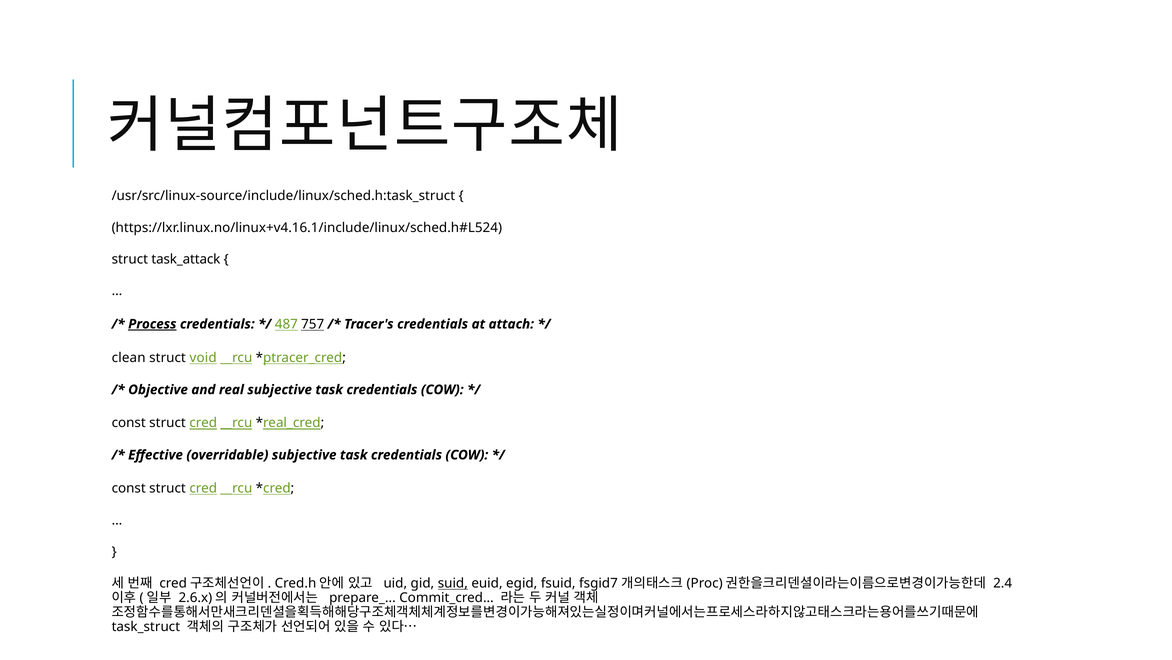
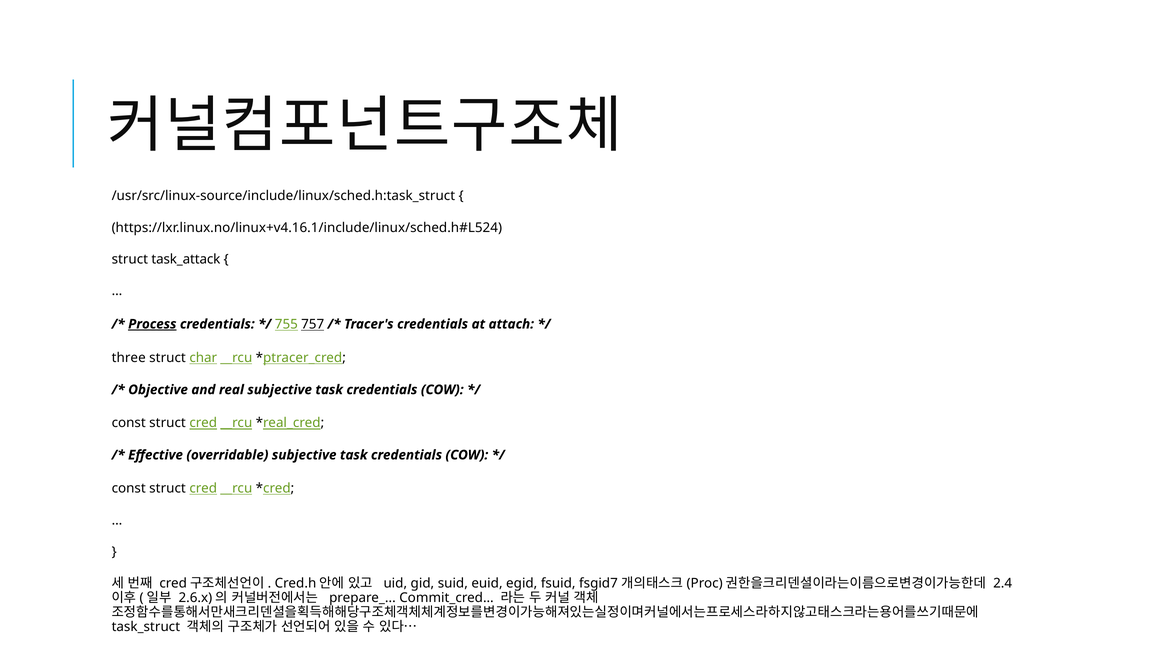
487: 487 -> 755
clean: clean -> three
void: void -> char
suid underline: present -> none
